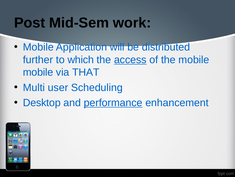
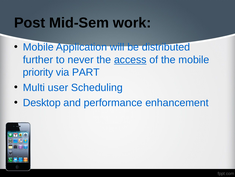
which: which -> never
mobile at (38, 72): mobile -> priority
THAT: THAT -> PART
performance underline: present -> none
